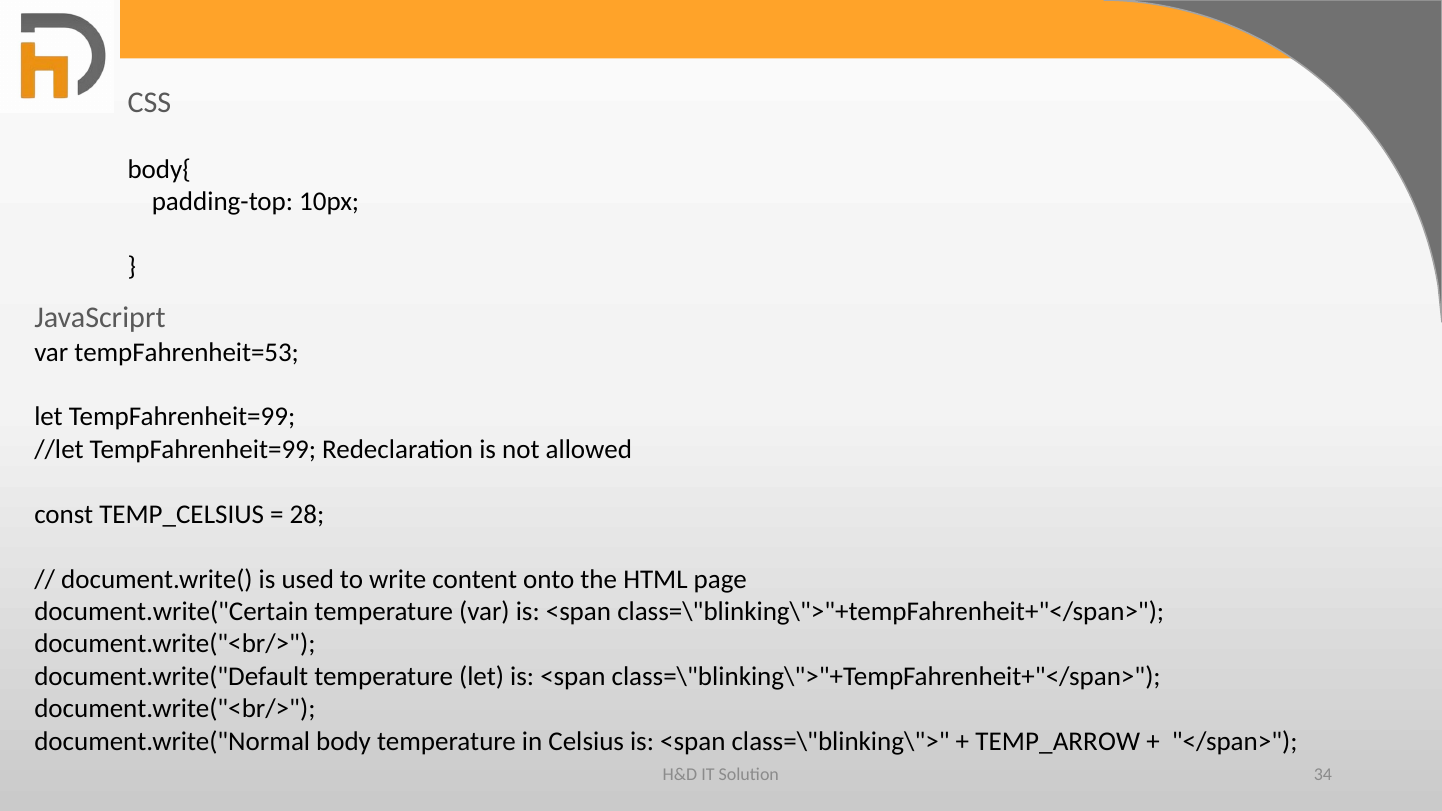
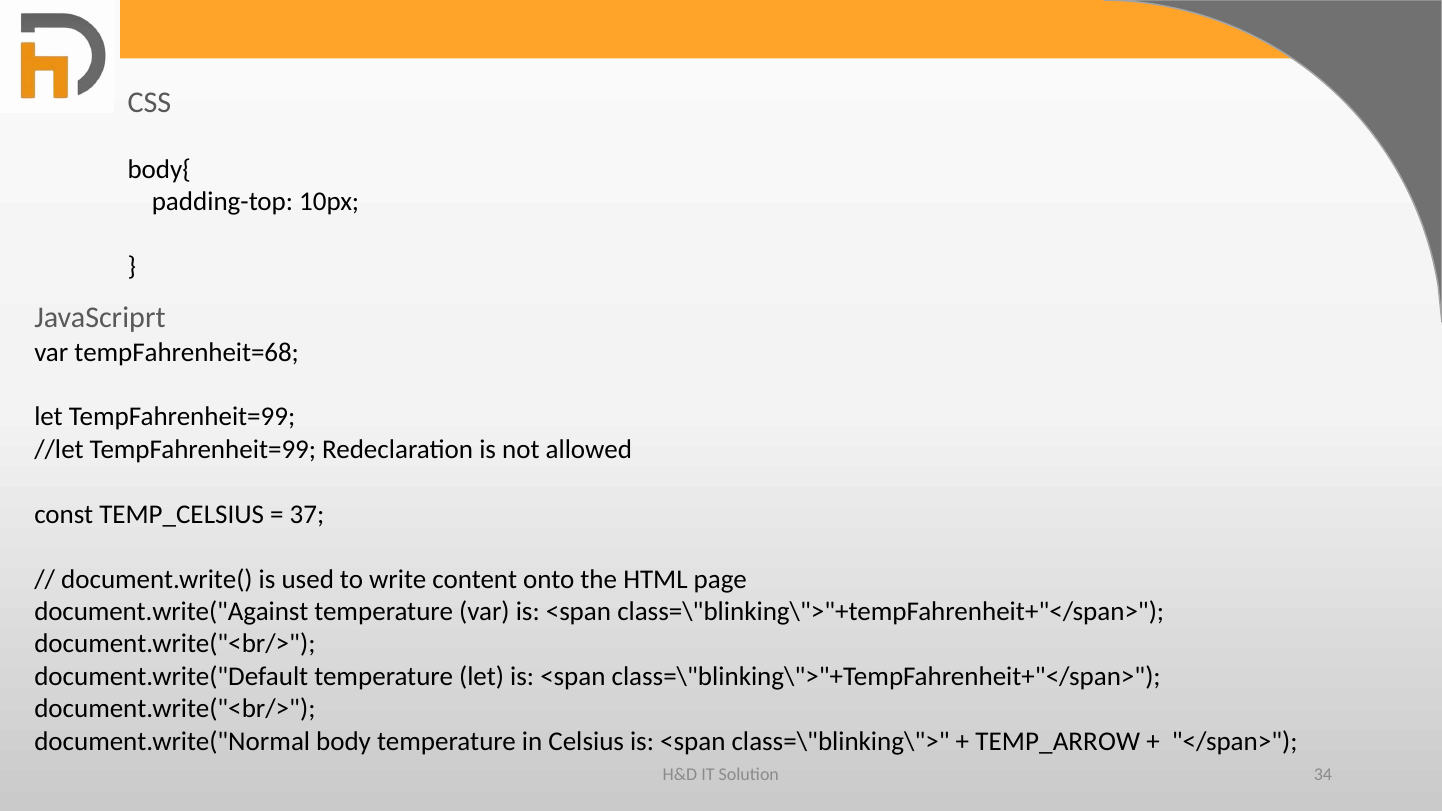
tempFahrenheit=53: tempFahrenheit=53 -> tempFahrenheit=68
28: 28 -> 37
document.write("Certain: document.write("Certain -> document.write("Against
